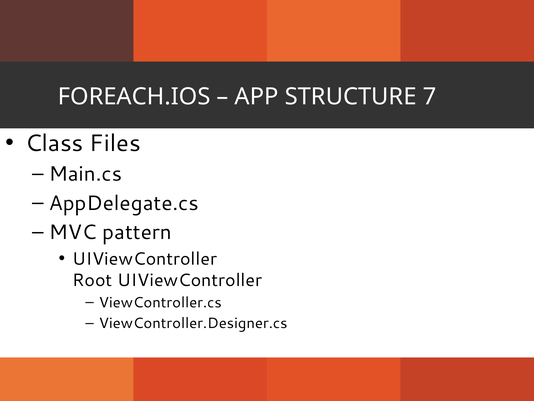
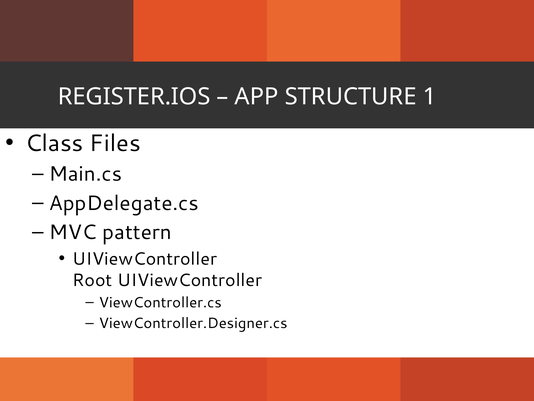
FOREACH.IOS: FOREACH.IOS -> REGISTER.IOS
7: 7 -> 1
